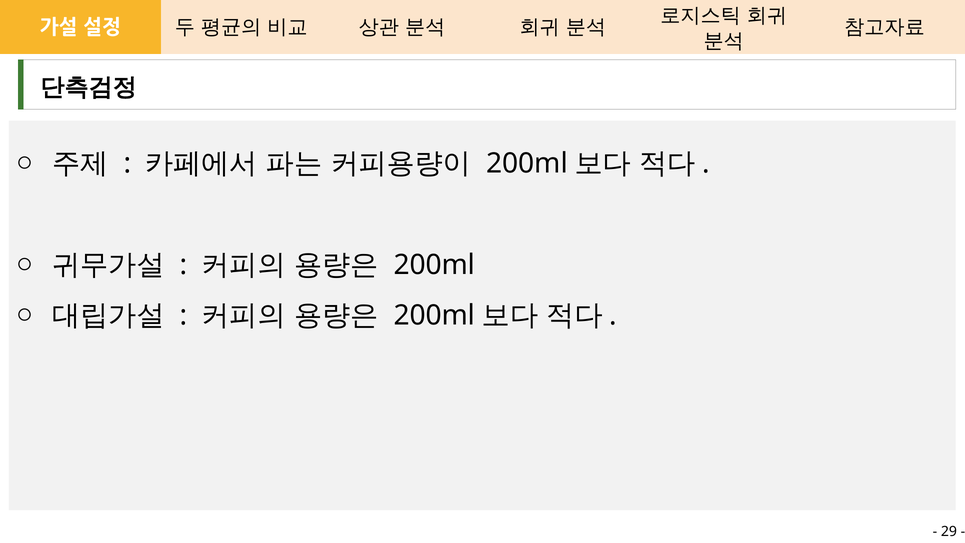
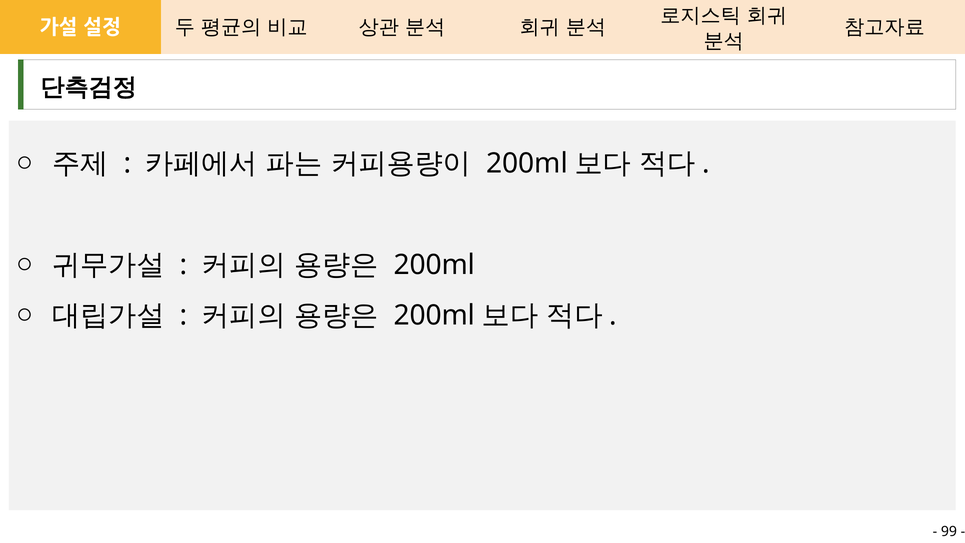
29: 29 -> 99
